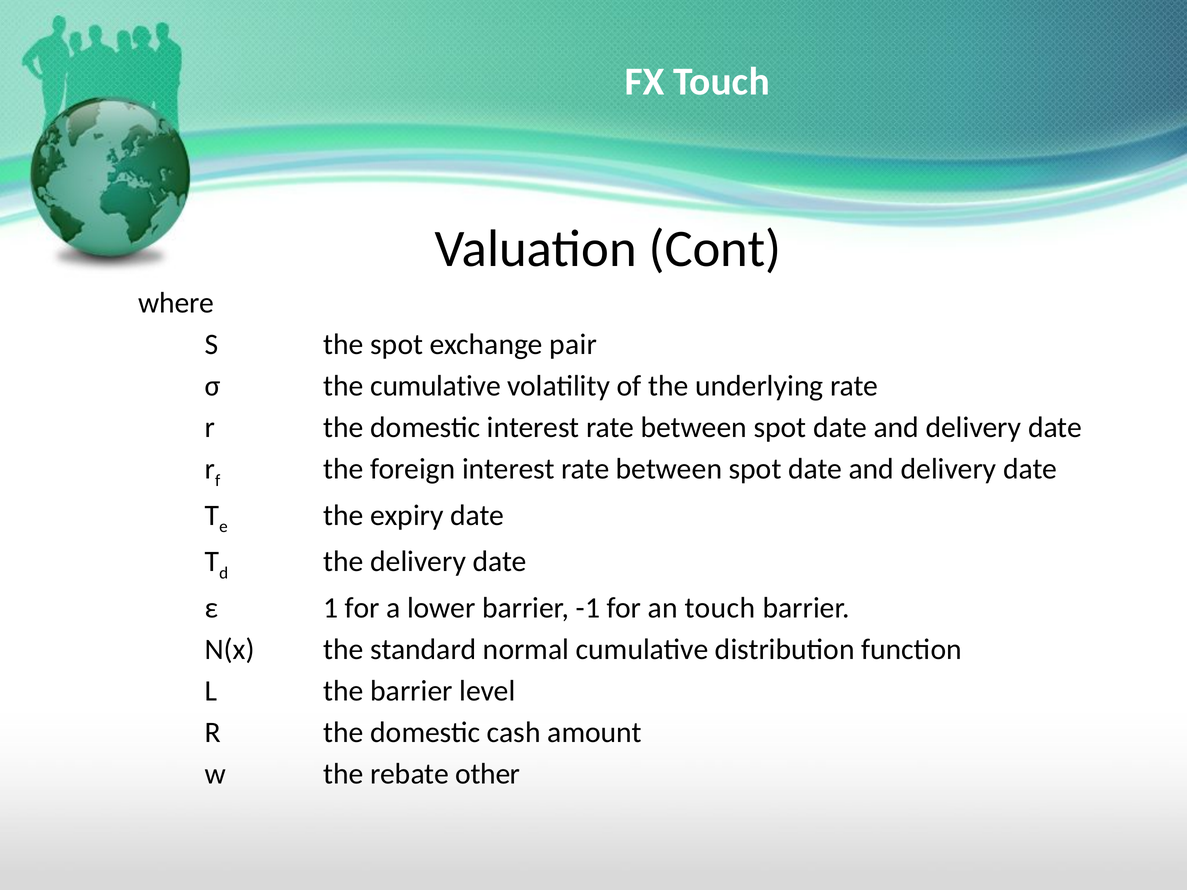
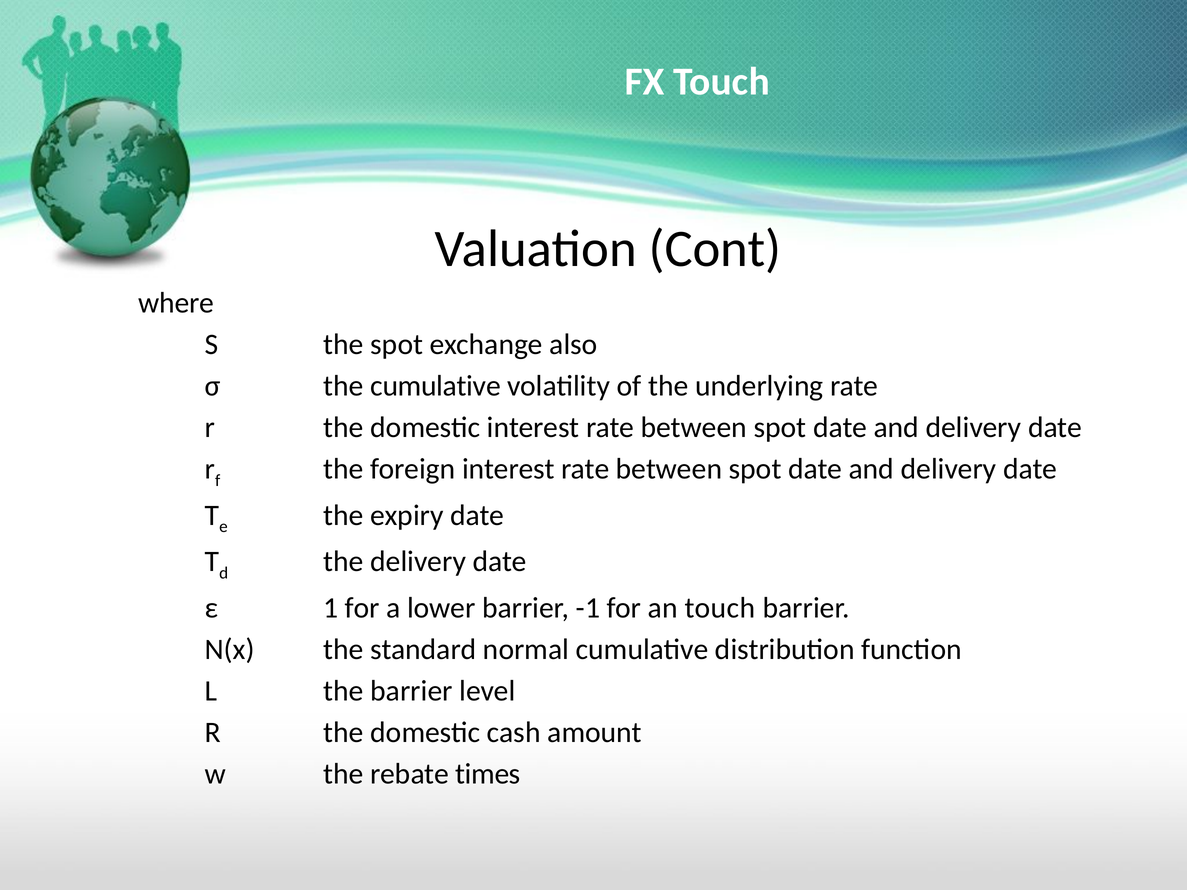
pair: pair -> also
other: other -> times
